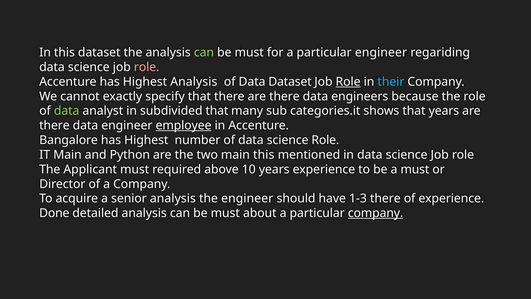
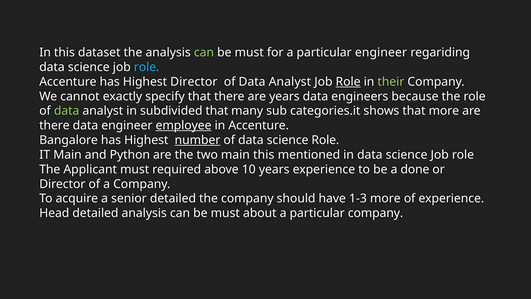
role at (147, 67) colour: pink -> light blue
Highest Analysis: Analysis -> Director
Dataset at (290, 82): Dataset -> Analyst
their colour: light blue -> light green
there are there: there -> years
that years: years -> more
number underline: none -> present
a must: must -> done
senior analysis: analysis -> detailed
the engineer: engineer -> company
1-3 there: there -> more
Done: Done -> Head
company at (376, 213) underline: present -> none
